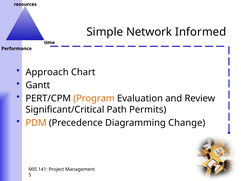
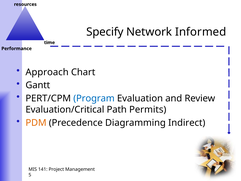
Simple: Simple -> Specify
Program colour: orange -> blue
Significant/Critical: Significant/Critical -> Evaluation/Critical
Change: Change -> Indirect
